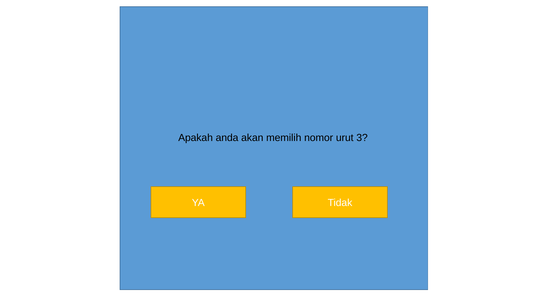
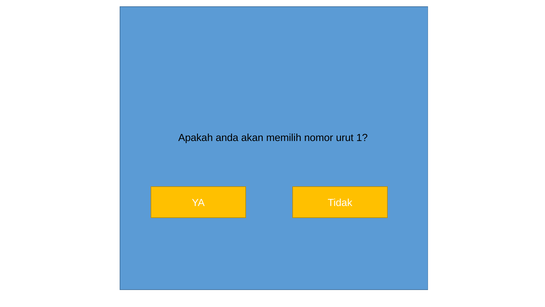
3: 3 -> 1
